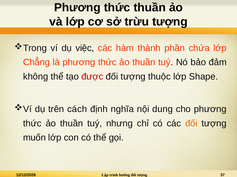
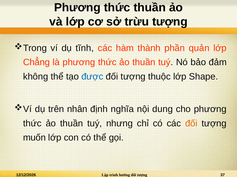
việc: việc -> tĩnh
chứa: chứa -> quản
được colour: red -> blue
cách: cách -> nhân
